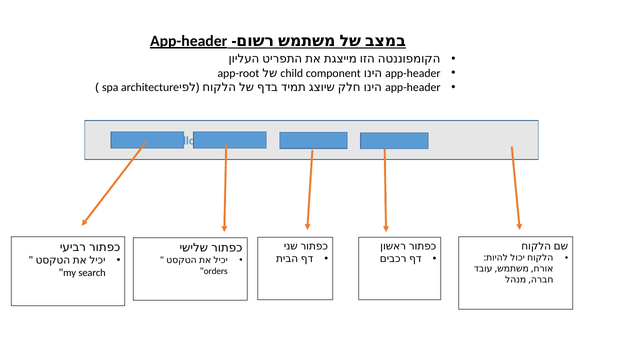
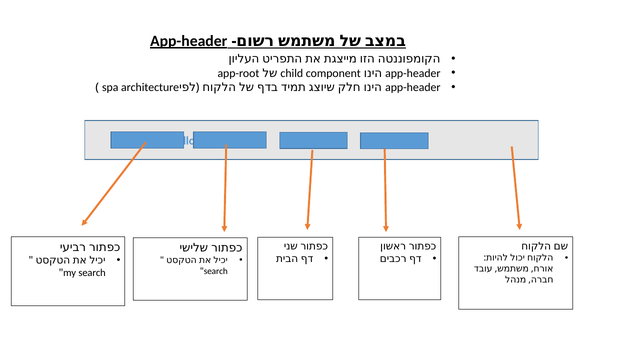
orders at (216, 272): orders -> search
